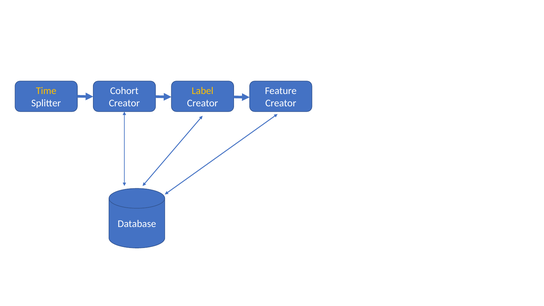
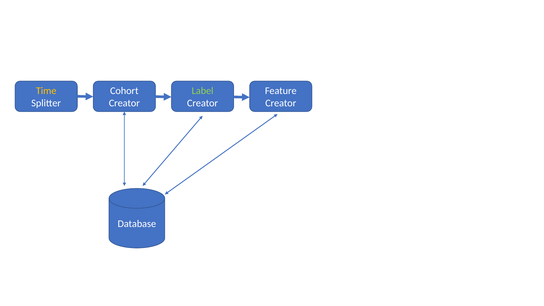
Label colour: yellow -> light green
